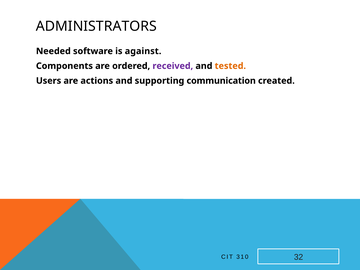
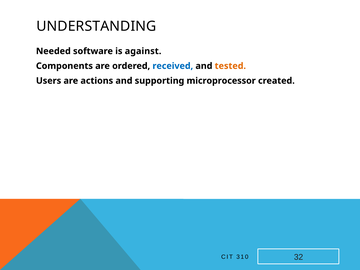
ADMINISTRATORS: ADMINISTRATORS -> UNDERSTANDING
received colour: purple -> blue
communication: communication -> microprocessor
